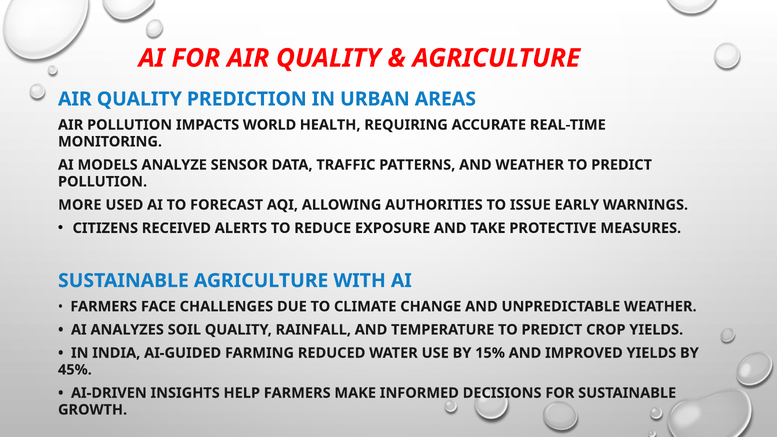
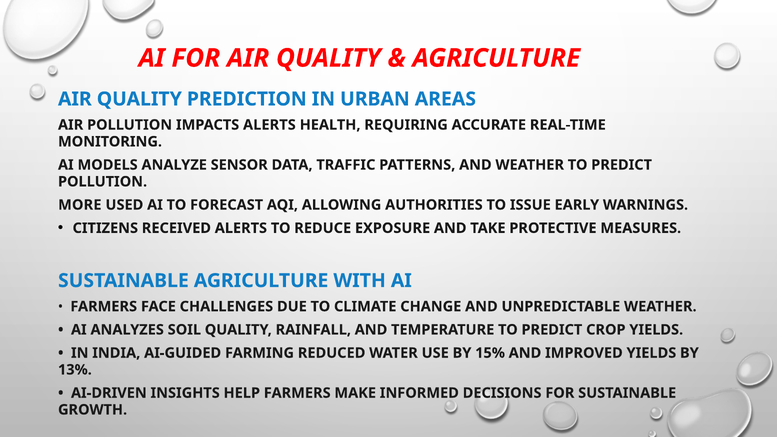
IMPACTS WORLD: WORLD -> ALERTS
45%: 45% -> 13%
